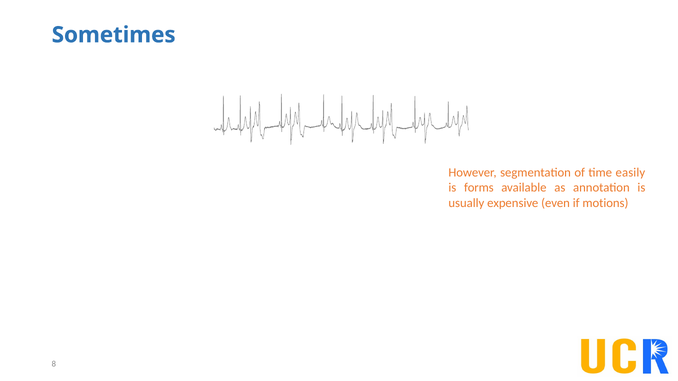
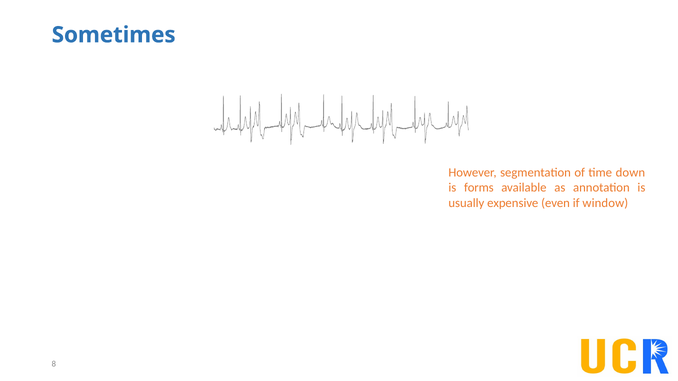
easily: easily -> down
motions: motions -> window
